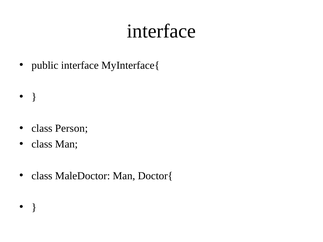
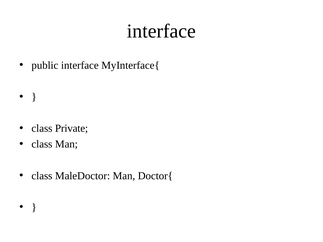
Person: Person -> Private
